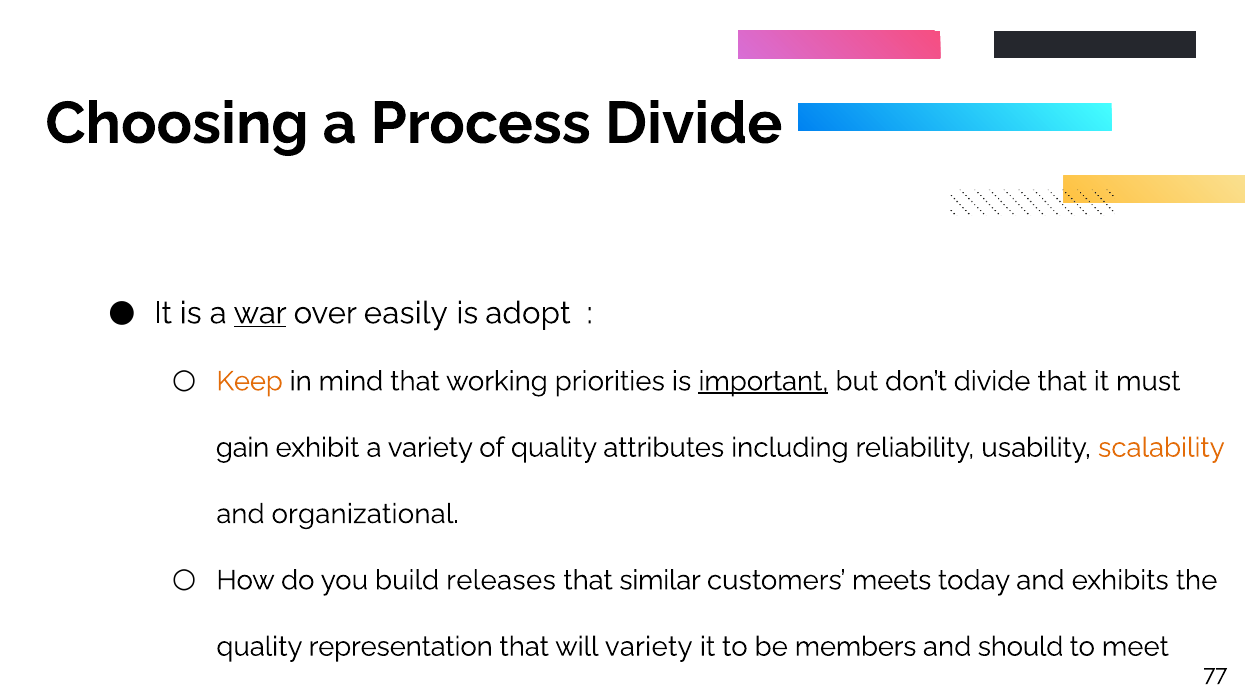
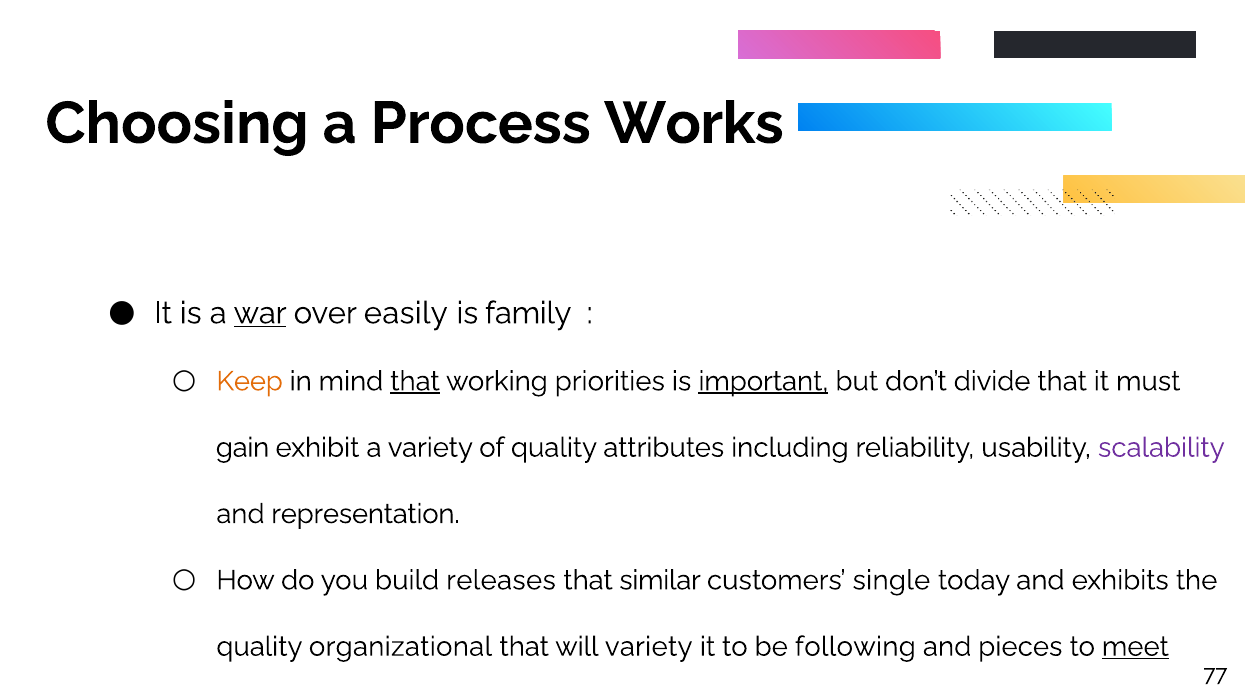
Process Divide: Divide -> Works
adopt: adopt -> family
that at (415, 381) underline: none -> present
scalability colour: orange -> purple
organizational: organizational -> representation
meets: meets -> single
representation: representation -> organizational
members: members -> following
should: should -> pieces
meet underline: none -> present
